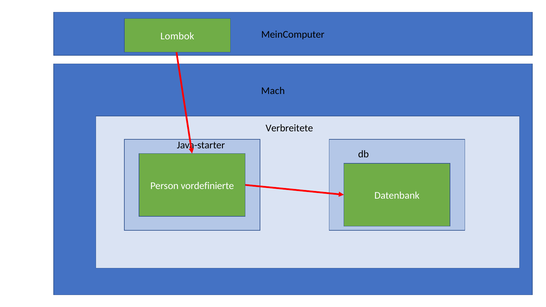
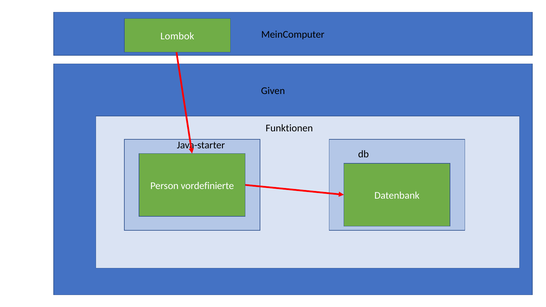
Mach: Mach -> Given
Verbreitete: Verbreitete -> Funktionen
